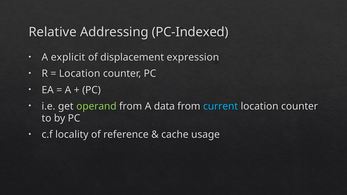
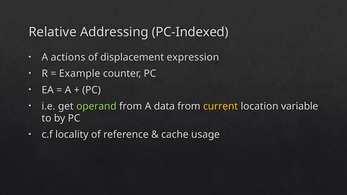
explicit: explicit -> actions
Location at (80, 74): Location -> Example
current colour: light blue -> yellow
counter at (300, 106): counter -> variable
